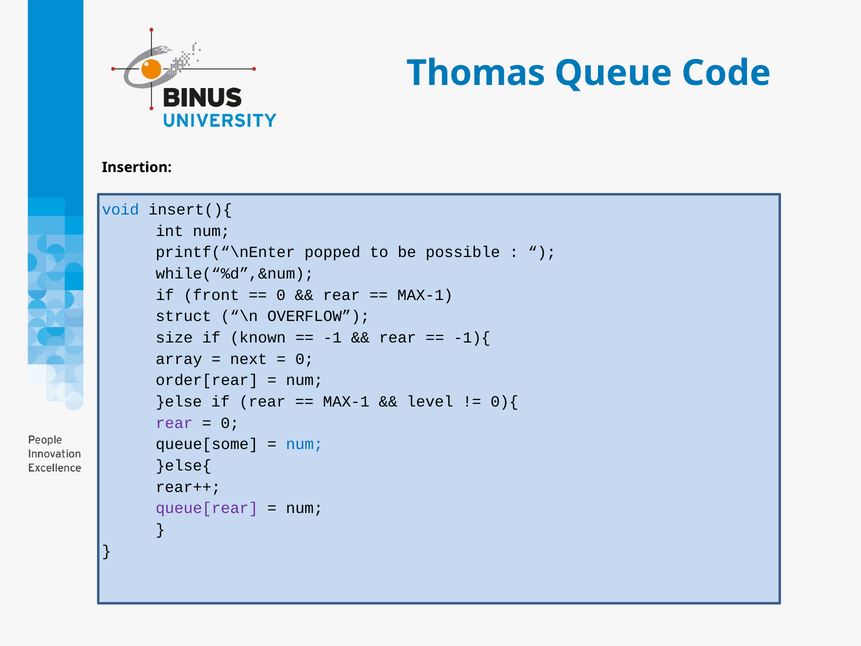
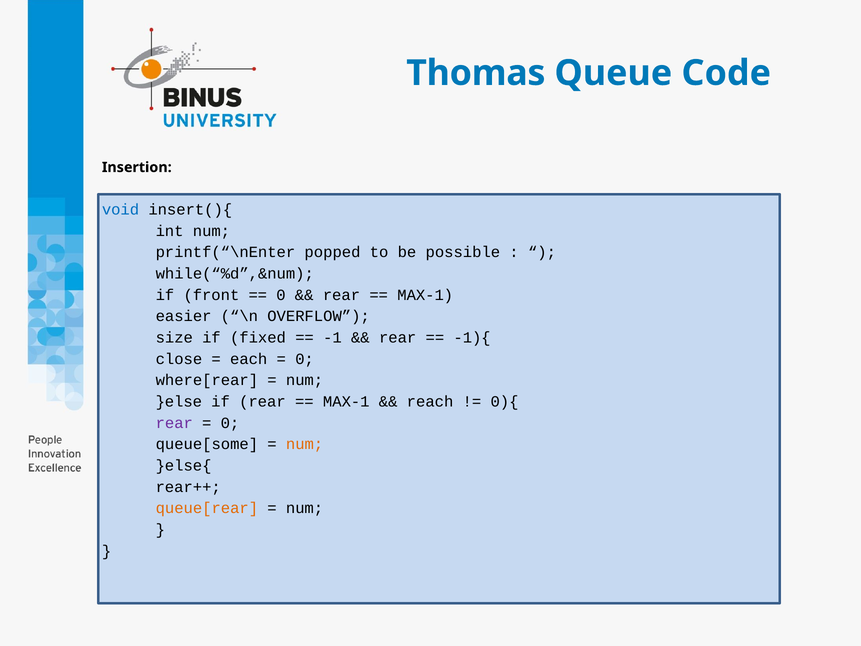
struct: struct -> easier
known: known -> fixed
array: array -> close
next: next -> each
order[rear: order[rear -> where[rear
level: level -> reach
num at (305, 444) colour: blue -> orange
queue[rear colour: purple -> orange
